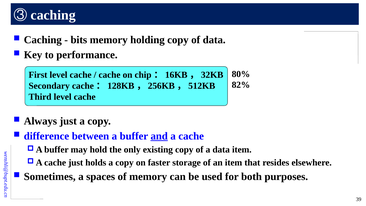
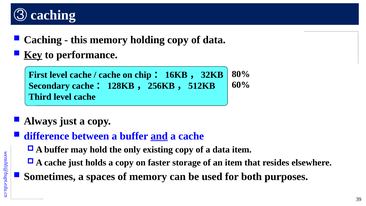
bits: bits -> this
Key underline: none -> present
82%: 82% -> 60%
